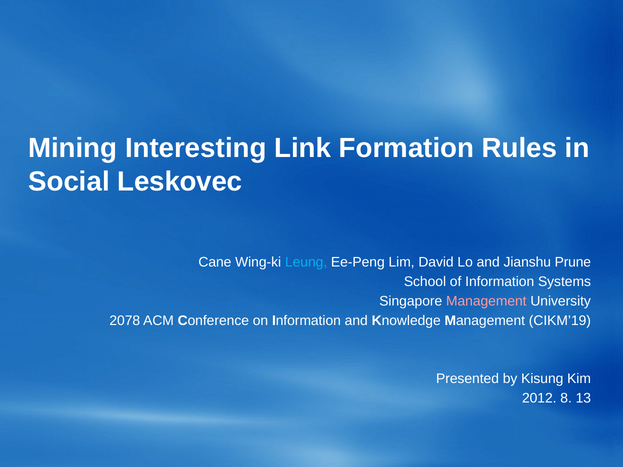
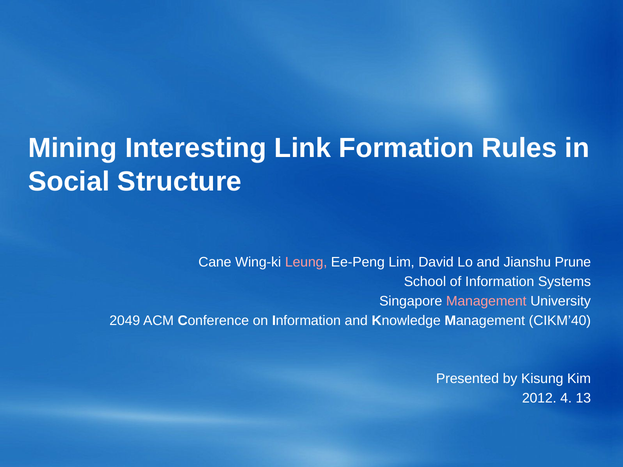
Leskovec: Leskovec -> Structure
Leung colour: light blue -> pink
2078: 2078 -> 2049
CIKM’19: CIKM’19 -> CIKM’40
8: 8 -> 4
